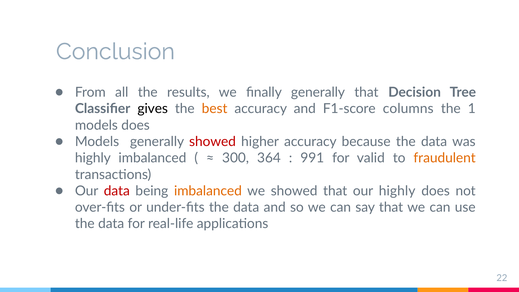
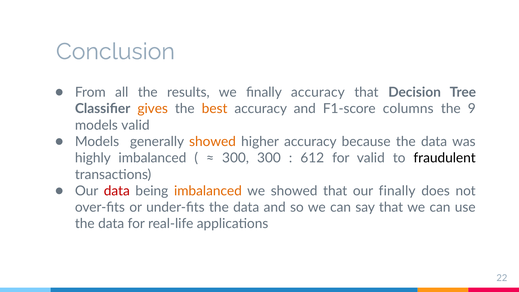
finally generally: generally -> accuracy
gives colour: black -> orange
1: 1 -> 9
models does: does -> valid
showed at (213, 142) colour: red -> orange
300 364: 364 -> 300
991: 991 -> 612
fraudulent colour: orange -> black
our highly: highly -> finally
